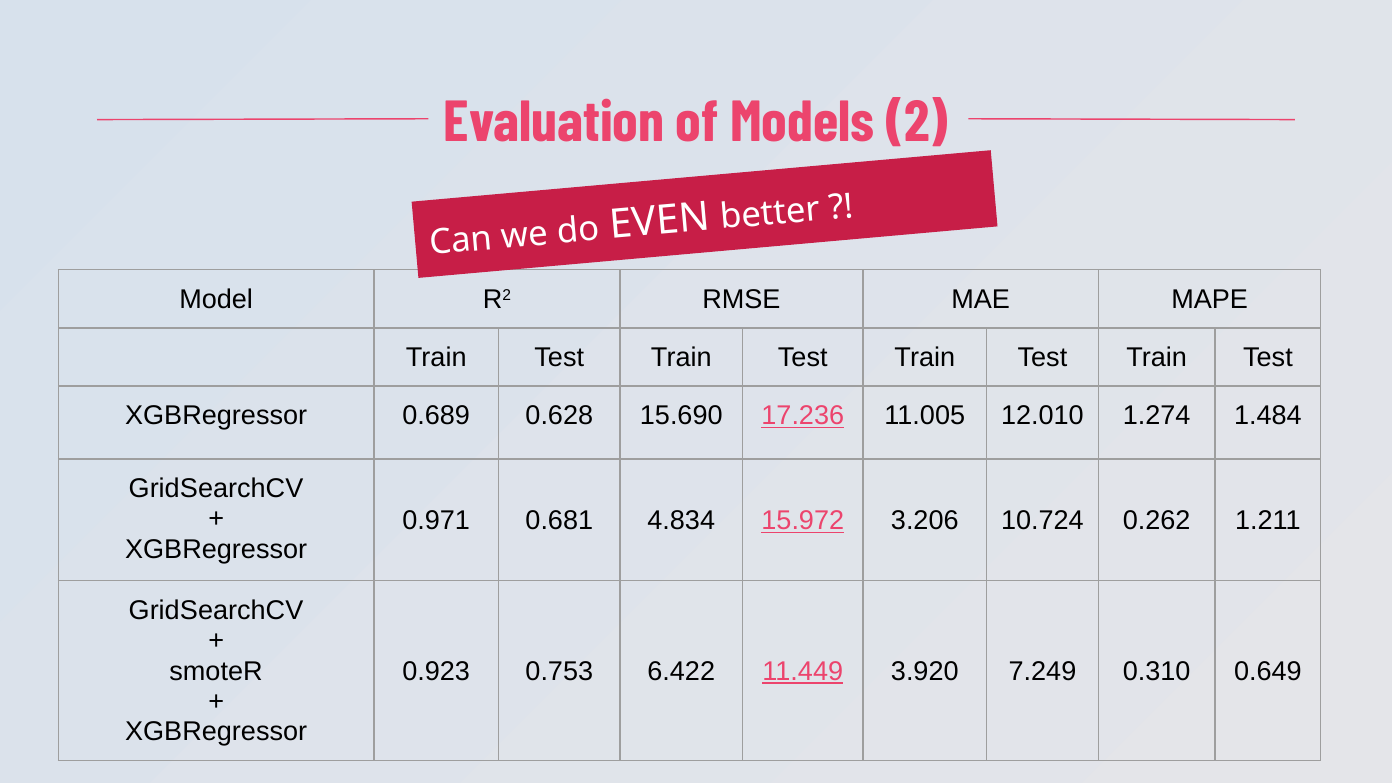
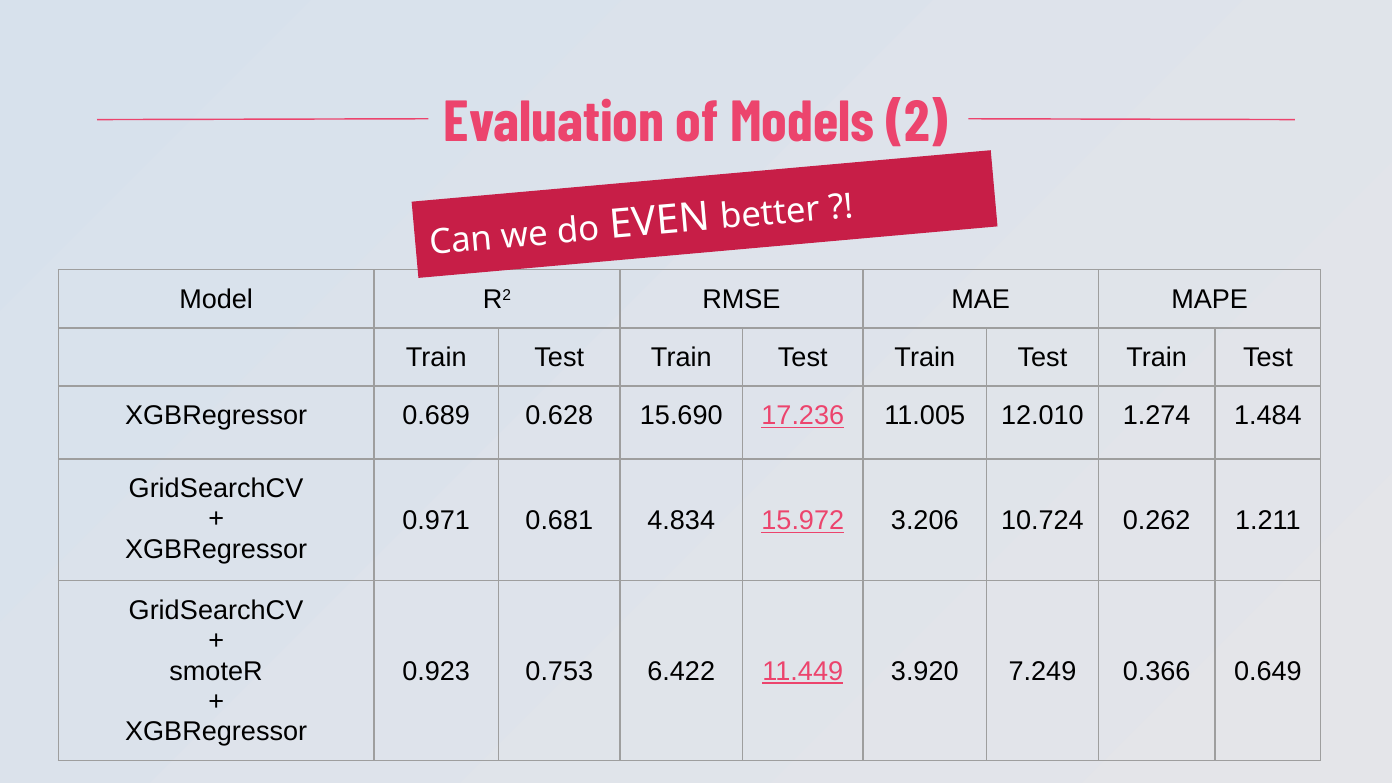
0.310: 0.310 -> 0.366
